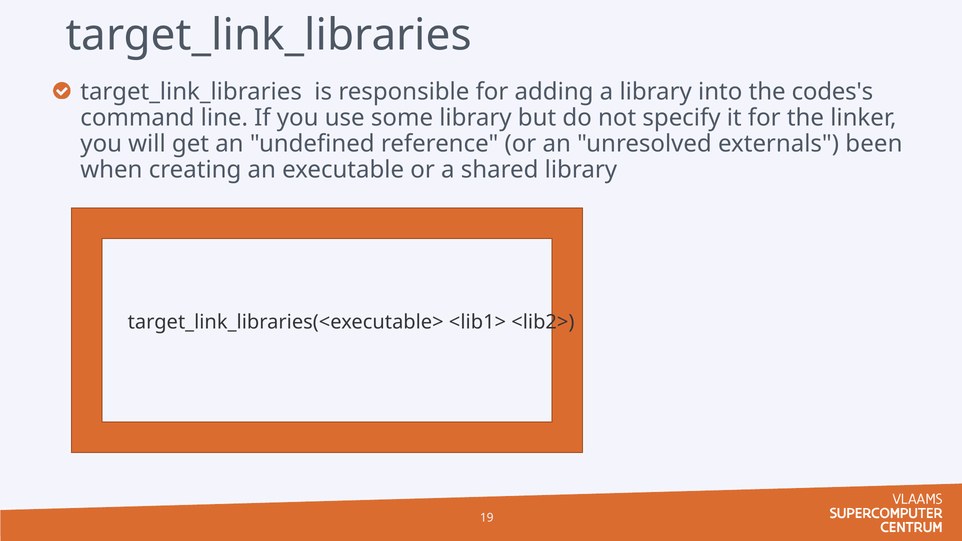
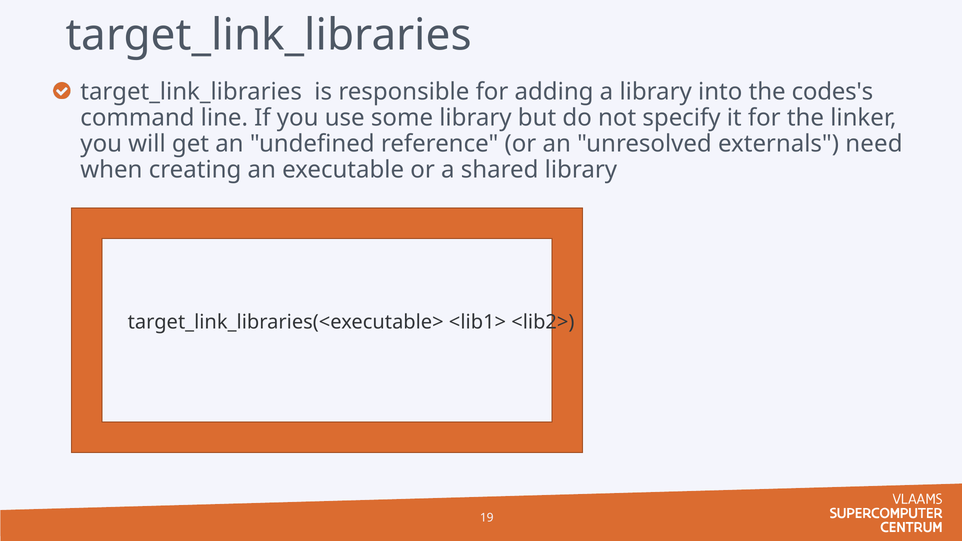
been: been -> need
